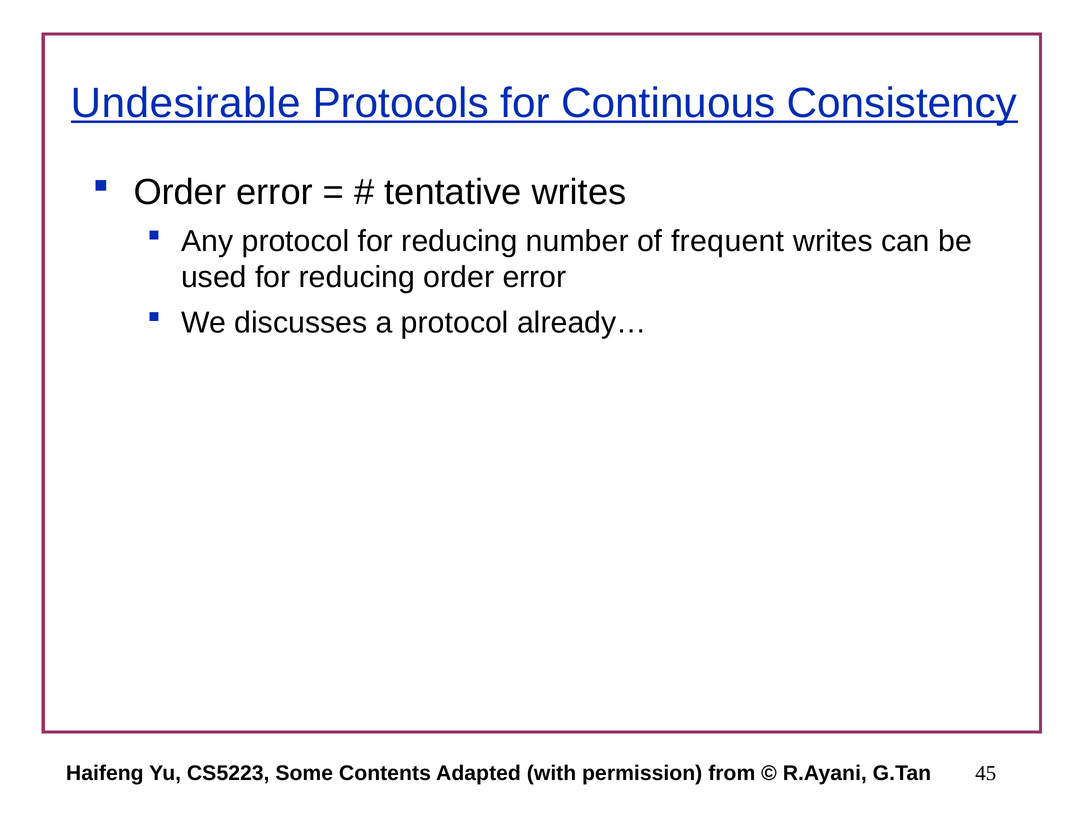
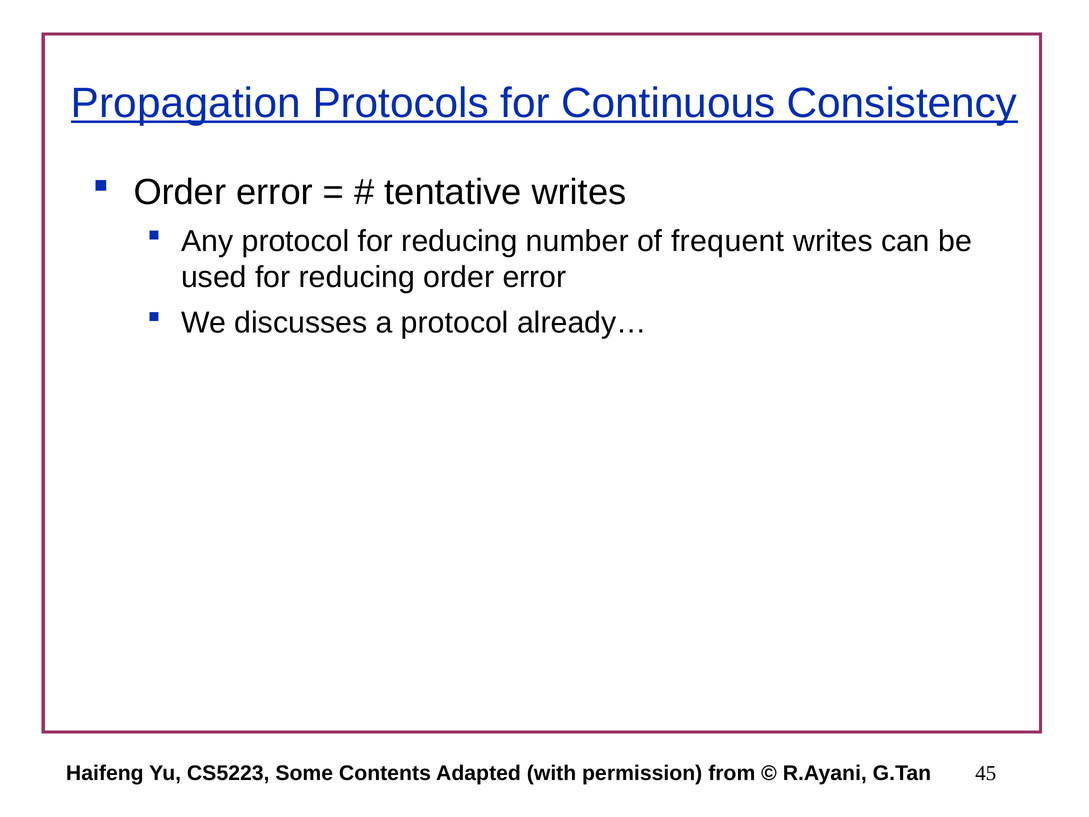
Undesirable: Undesirable -> Propagation
